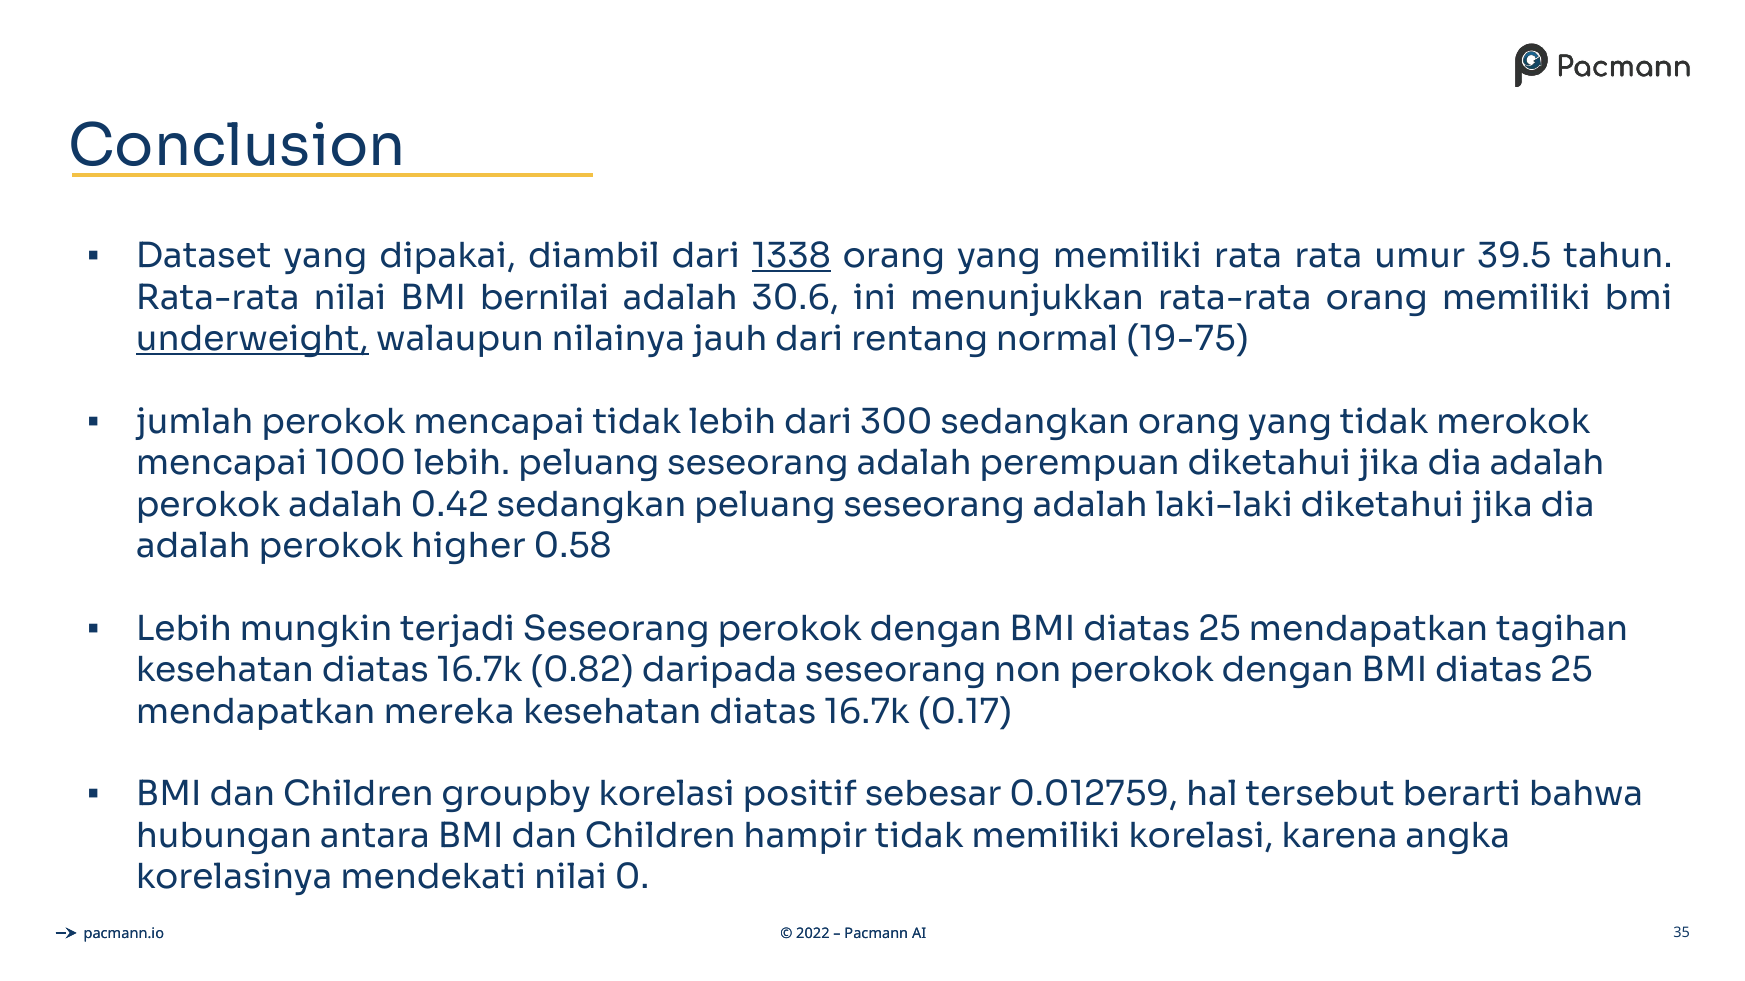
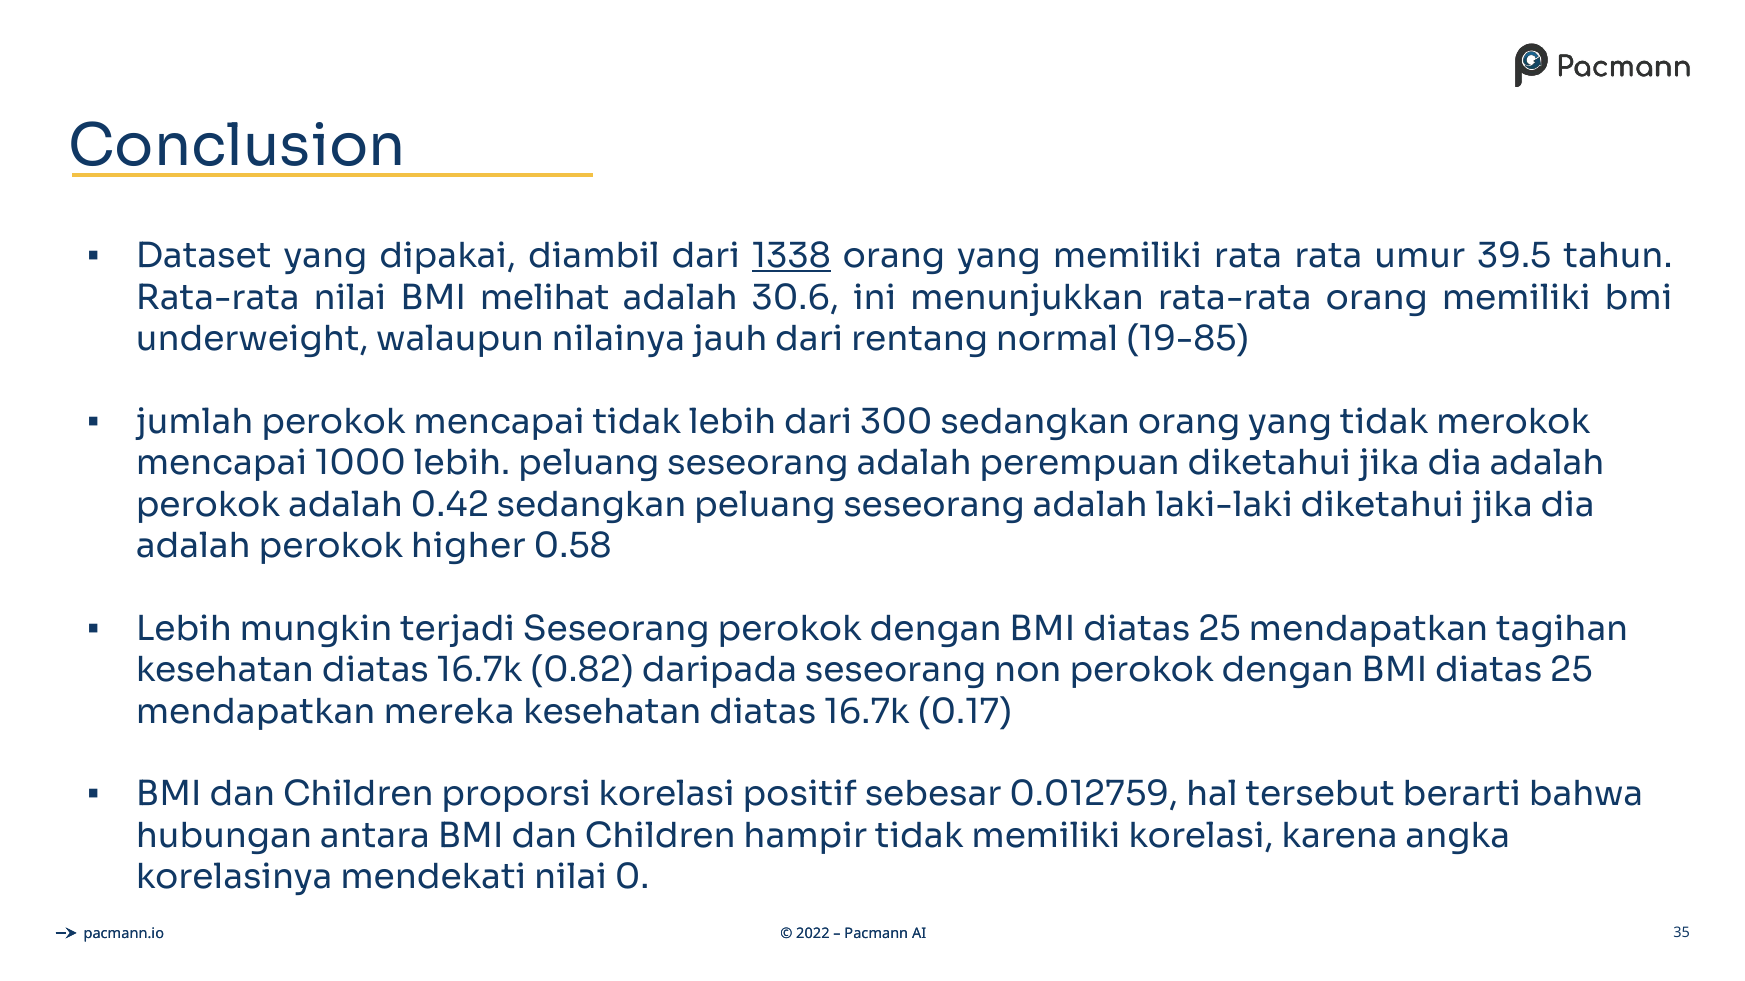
bernilai: bernilai -> melihat
underweight underline: present -> none
19-75: 19-75 -> 19-85
groupby: groupby -> proporsi
